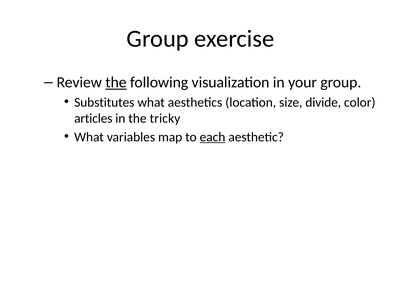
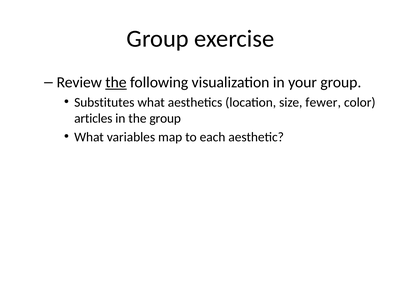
divide: divide -> fewer
the tricky: tricky -> group
each underline: present -> none
